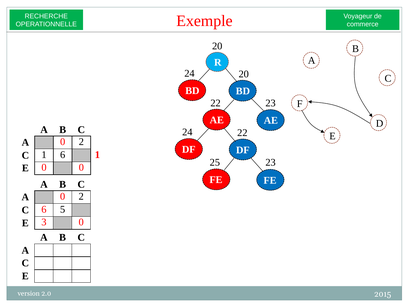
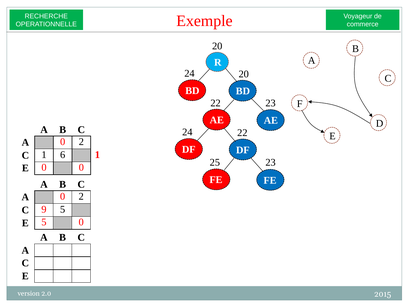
C 6: 6 -> 9
E 3: 3 -> 5
